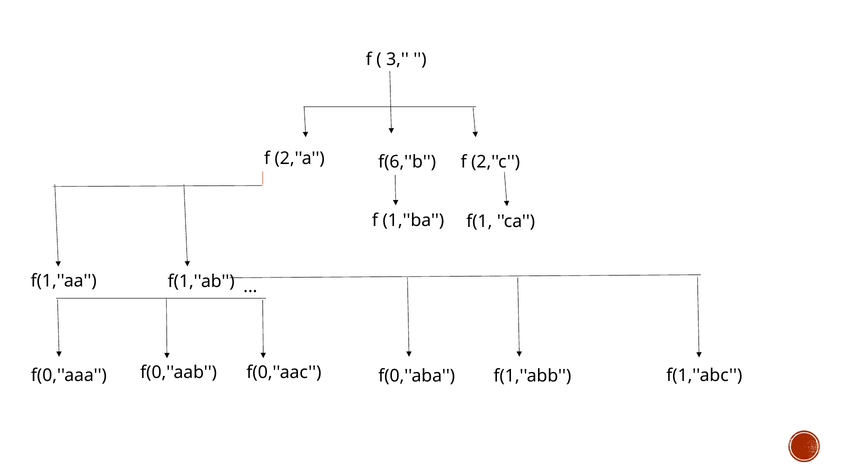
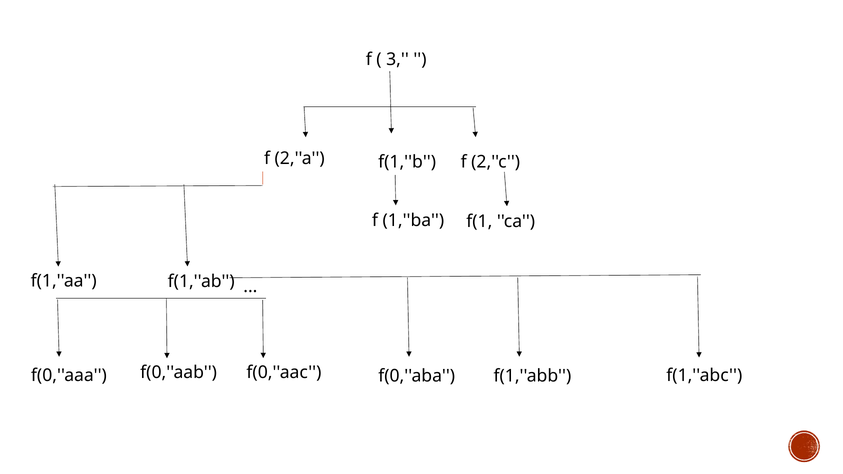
f(6,''b: f(6,''b -> f(1,''b
